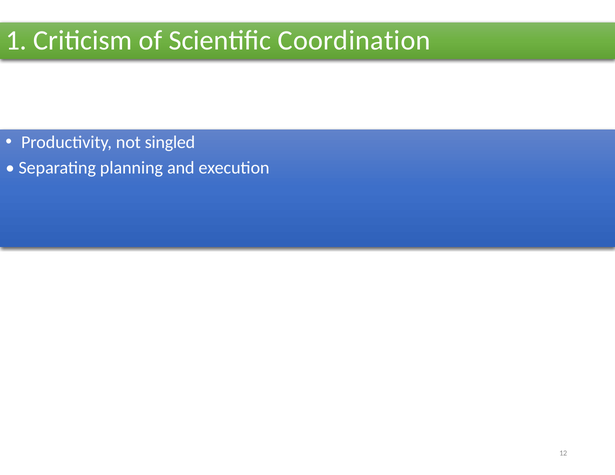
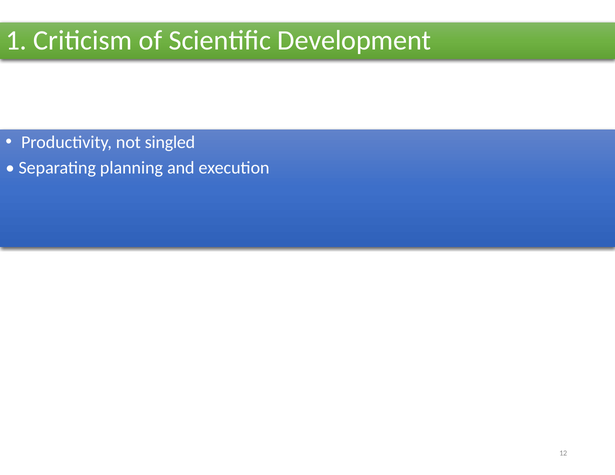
Coordination: Coordination -> Development
